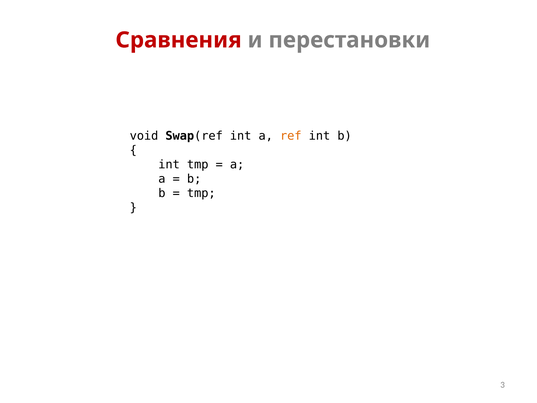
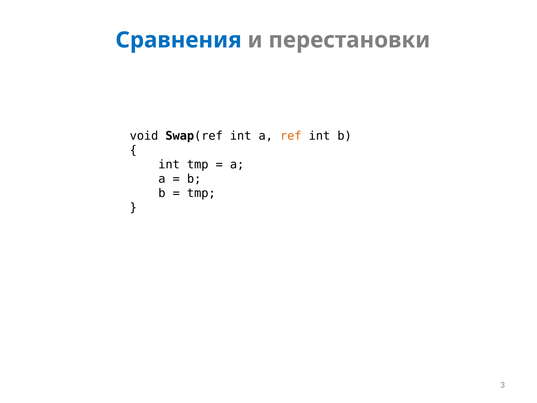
Сравнения colour: red -> blue
